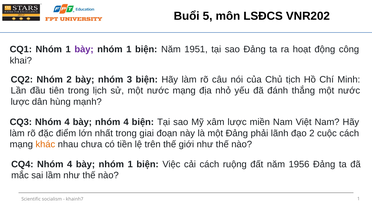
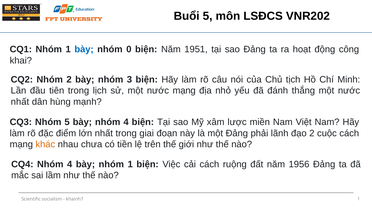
bày at (84, 49) colour: purple -> blue
1 at (129, 49): 1 -> 0
lược at (20, 102): lược -> nhất
CQ3 Nhóm 4: 4 -> 5
